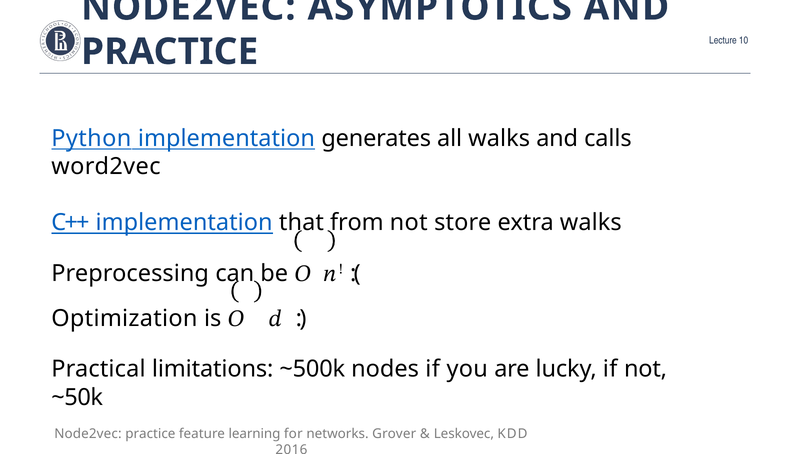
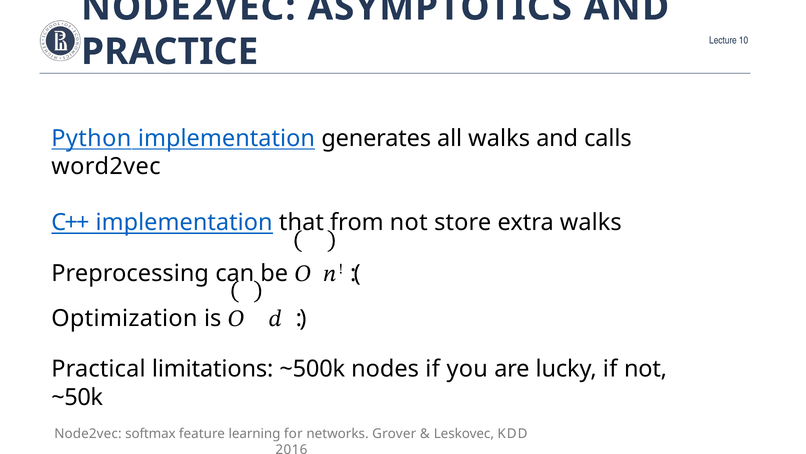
Node2vec practice: practice -> softmax
